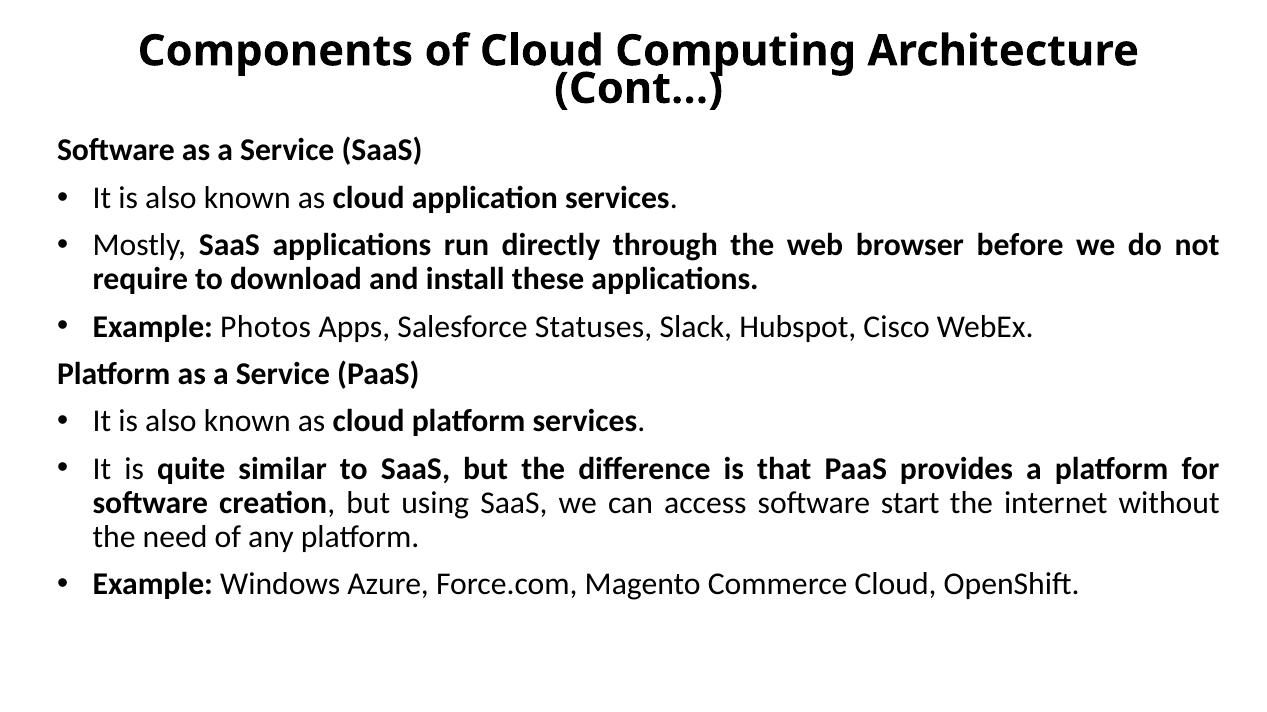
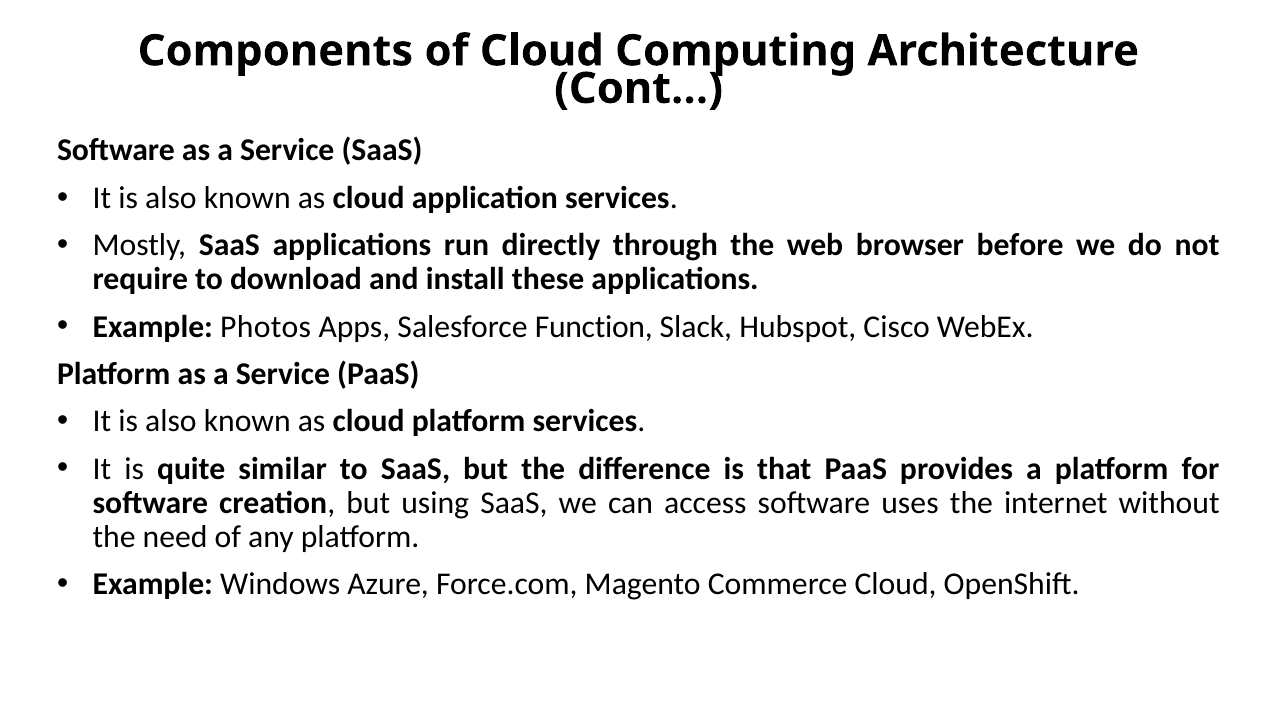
Statuses: Statuses -> Function
start: start -> uses
